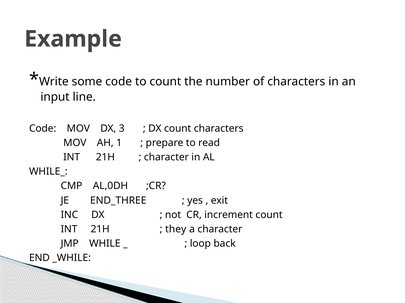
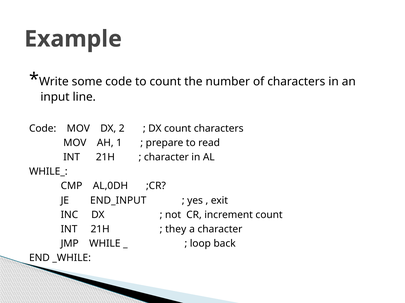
3: 3 -> 2
END_THREE: END_THREE -> END_INPUT
